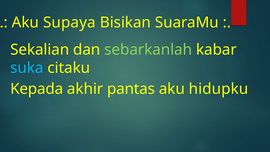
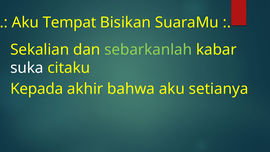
Supaya: Supaya -> Tempat
suka colour: light blue -> white
pantas: pantas -> bahwa
hidupku: hidupku -> setianya
